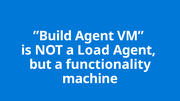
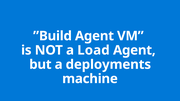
functionality: functionality -> deployments
